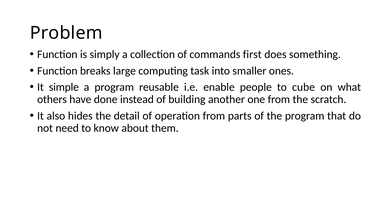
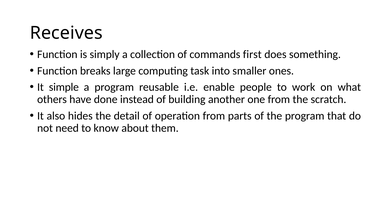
Problem: Problem -> Receives
cube: cube -> work
